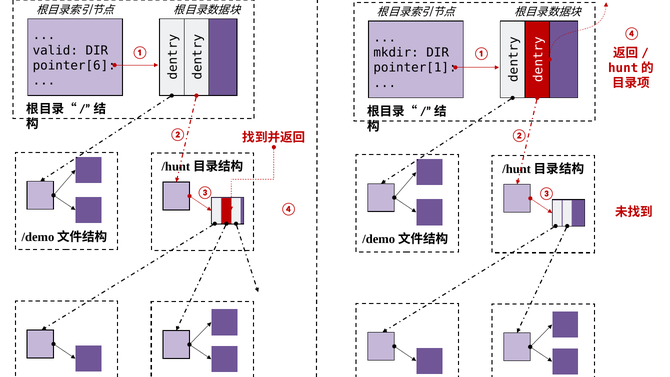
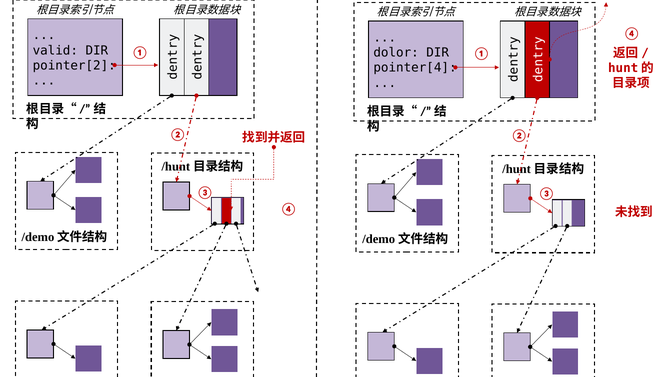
mkdir: mkdir -> dolor
pointer[6: pointer[6 -> pointer[2
pointer[1: pointer[1 -> pointer[4
